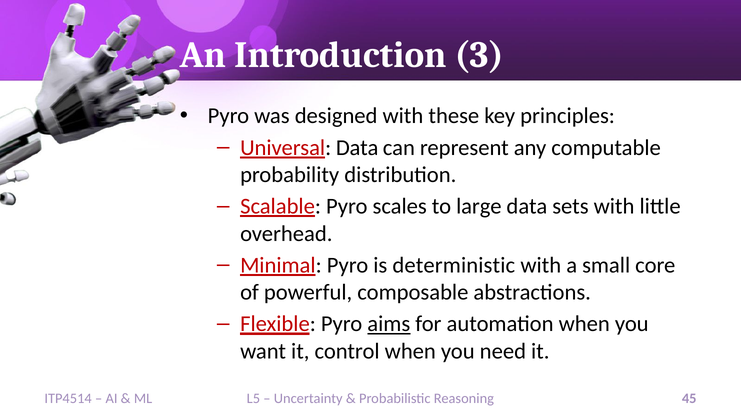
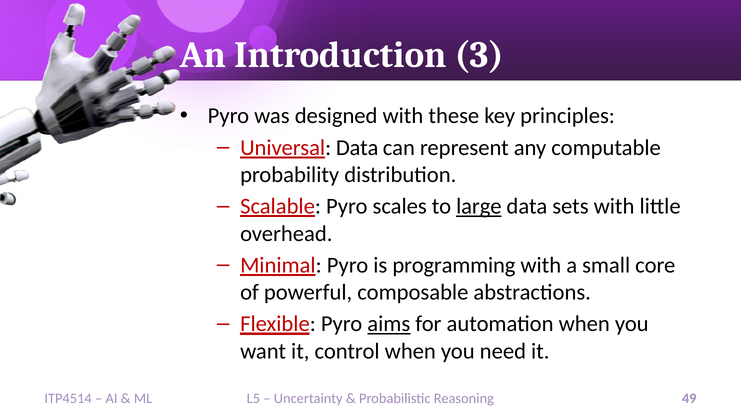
large underline: none -> present
deterministic: deterministic -> programming
45: 45 -> 49
